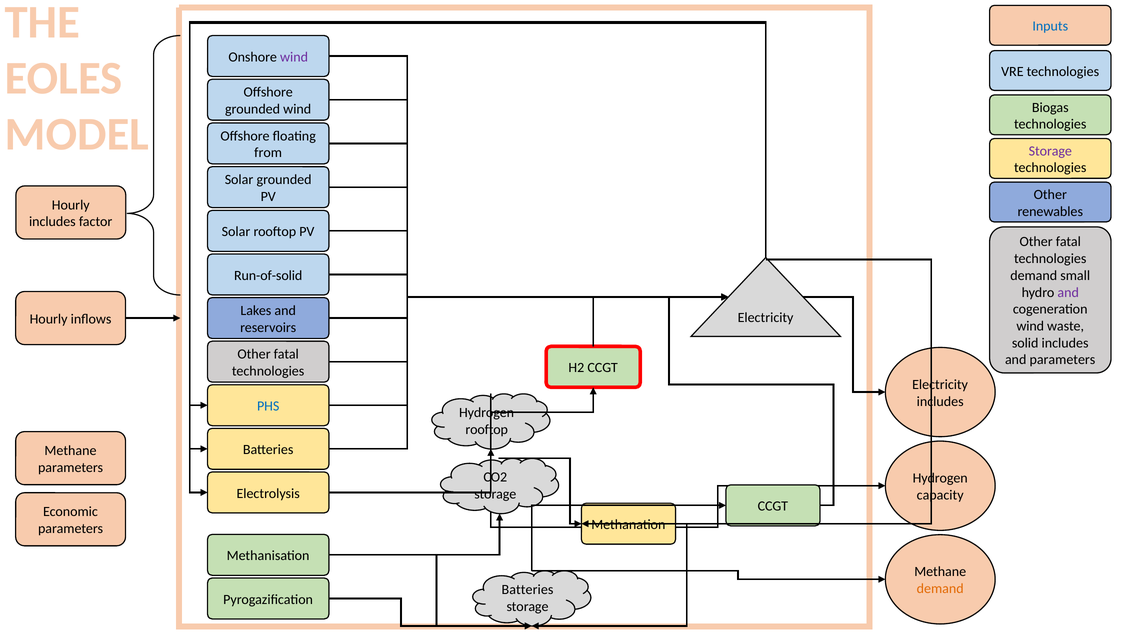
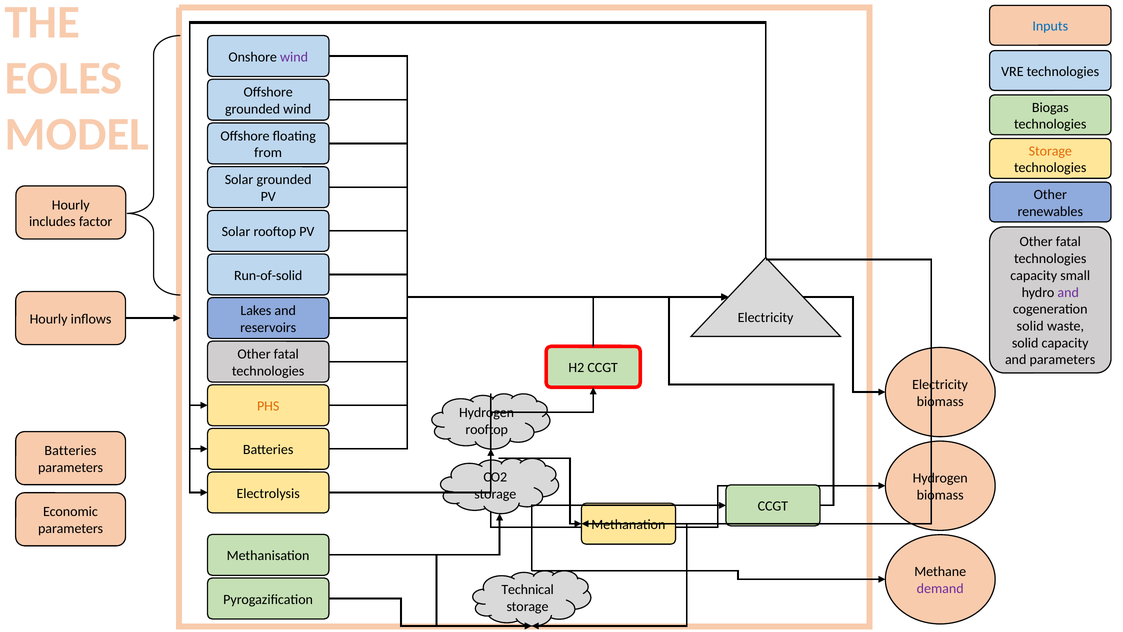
Storage at (1050, 151) colour: purple -> orange
demand at (1034, 275): demand -> capacity
wind at (1030, 326): wind -> solid
solid includes: includes -> capacity
includes at (940, 401): includes -> biomass
PHS colour: blue -> orange
Methane at (70, 450): Methane -> Batteries
capacity at (940, 495): capacity -> biomass
demand at (940, 588) colour: orange -> purple
Batteries at (528, 589): Batteries -> Technical
